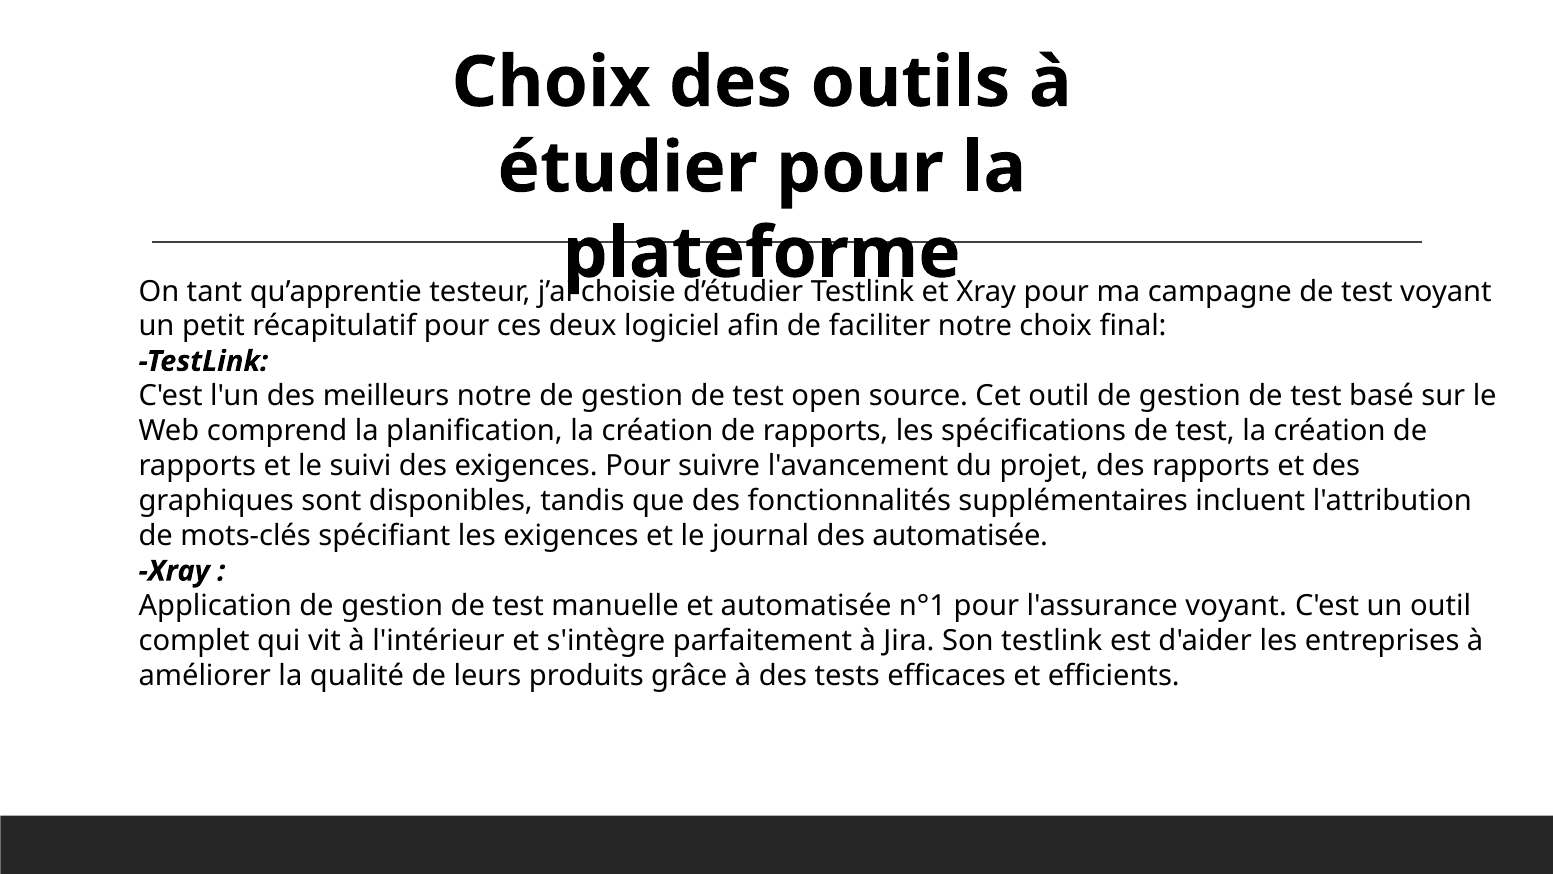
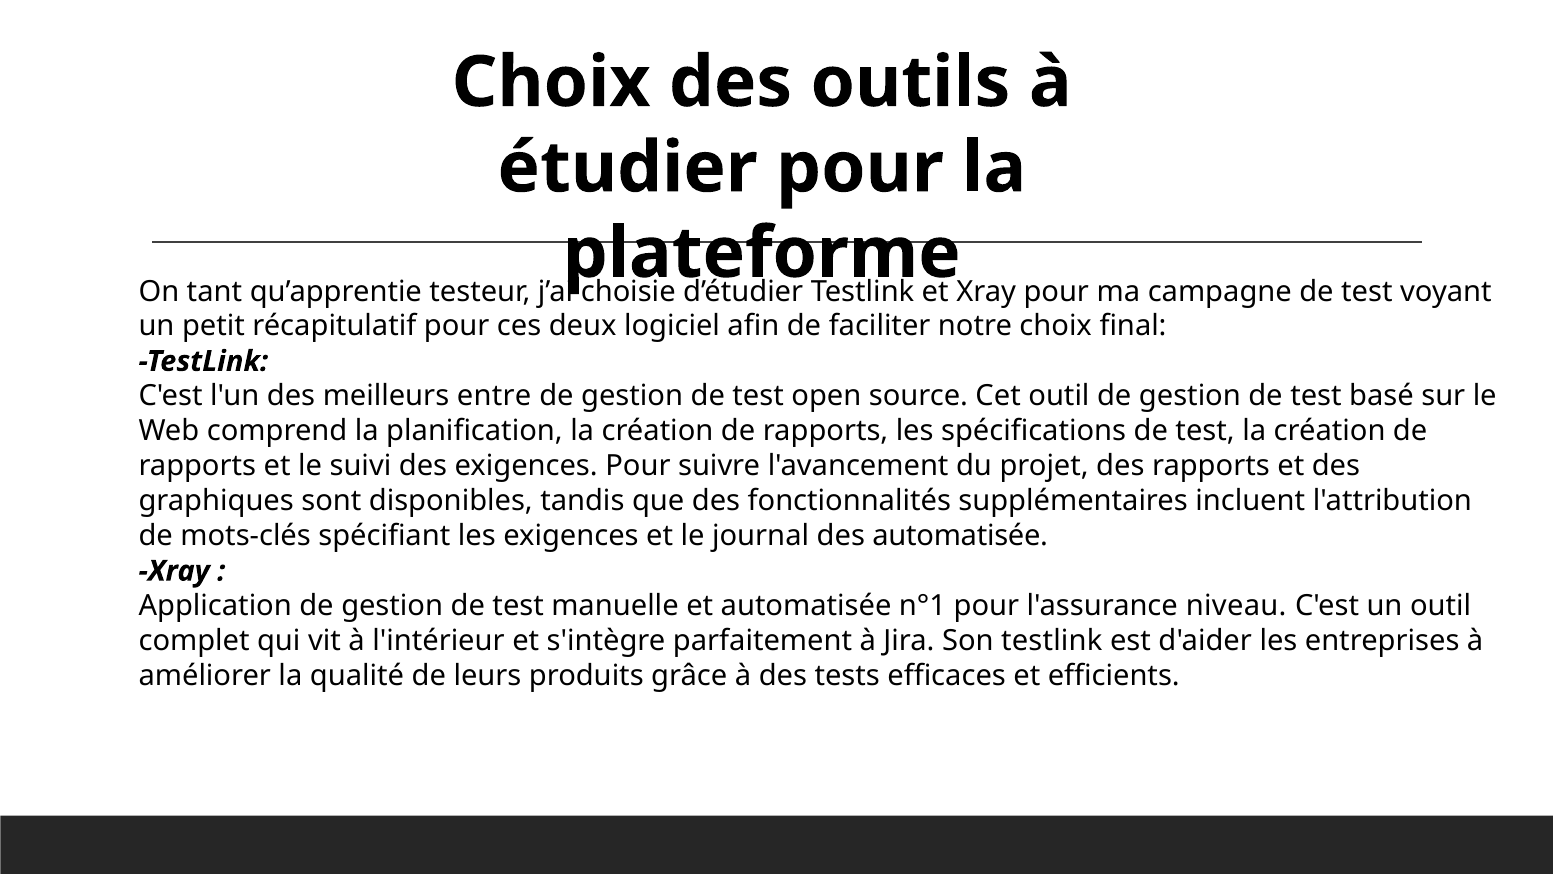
meilleurs notre: notre -> entre
l'assurance voyant: voyant -> niveau
